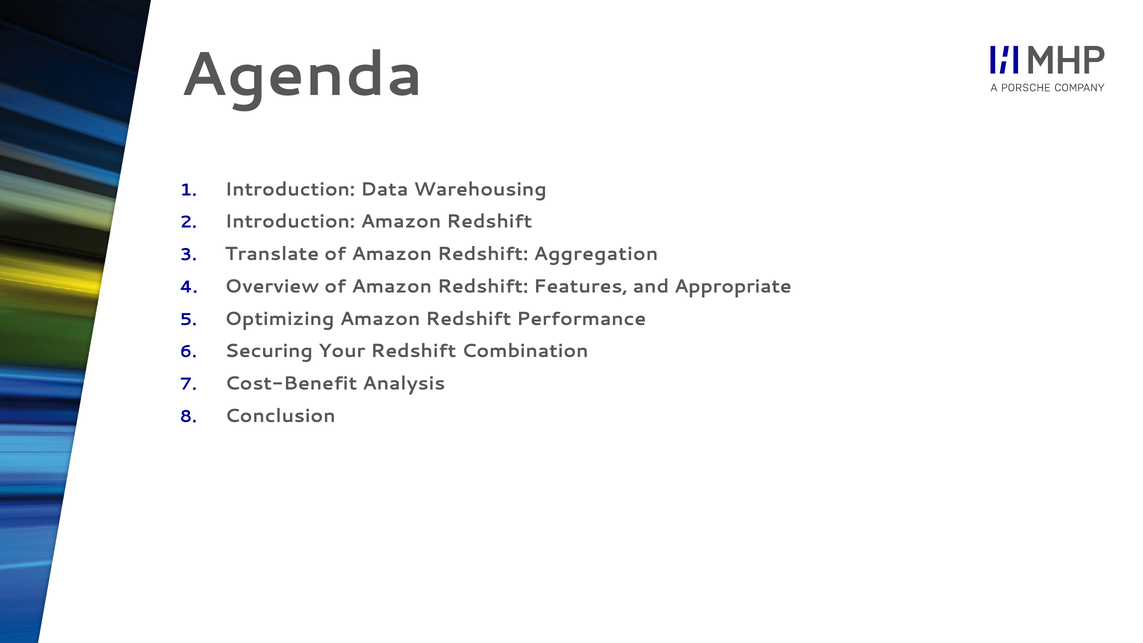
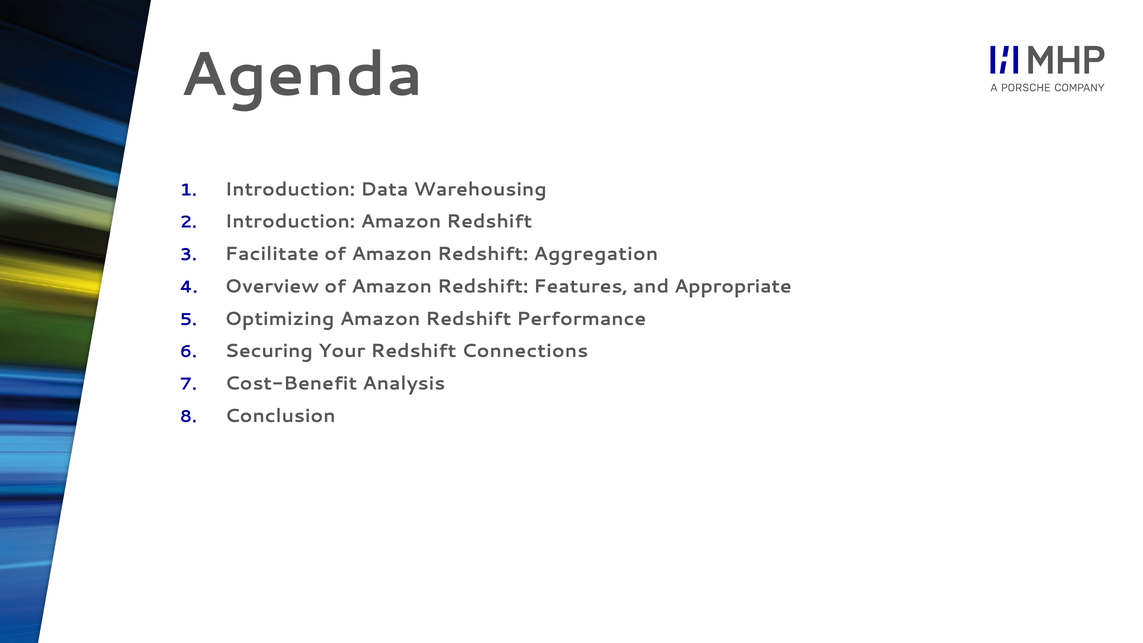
Translate: Translate -> Facilitate
Combination: Combination -> Connections
